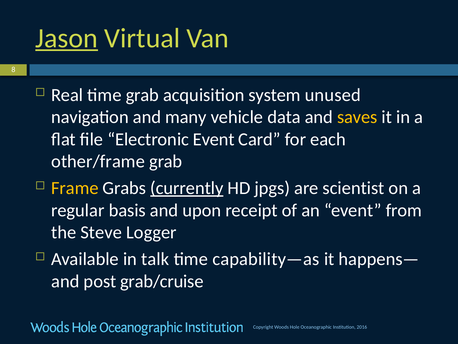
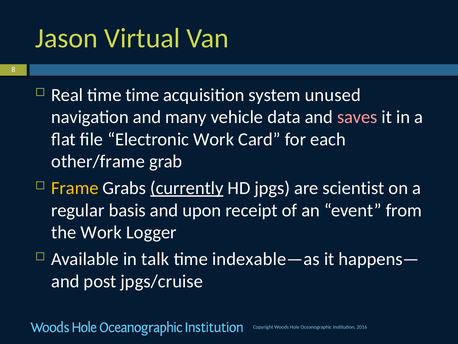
Jason underline: present -> none
time grab: grab -> time
saves colour: yellow -> pink
Electronic Event: Event -> Work
the Steve: Steve -> Work
capability—as: capability—as -> indexable—as
grab/cruise: grab/cruise -> jpgs/cruise
